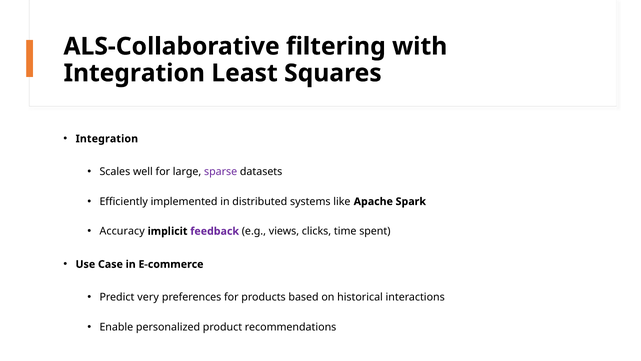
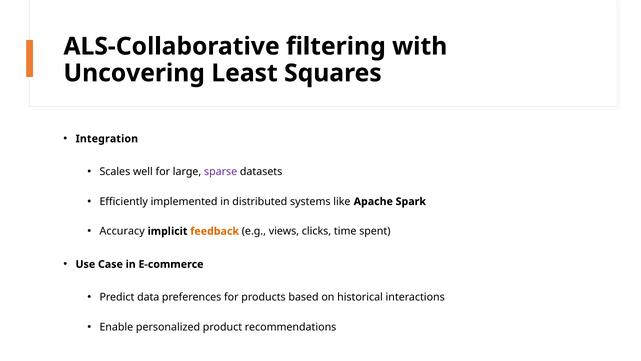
Integration at (134, 73): Integration -> Uncovering
feedback colour: purple -> orange
very: very -> data
